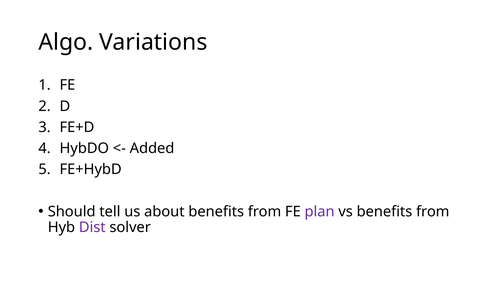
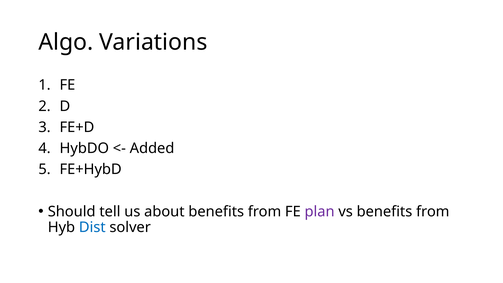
Dist colour: purple -> blue
